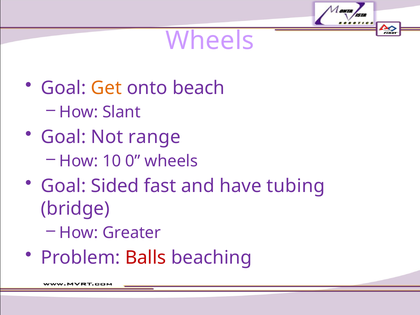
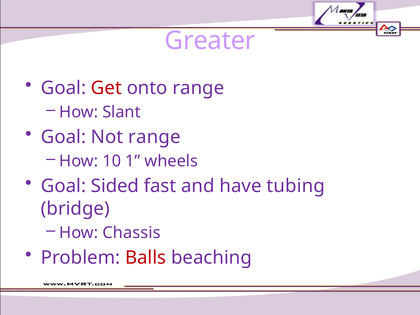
Wheels at (210, 41): Wheels -> Greater
Get colour: orange -> red
onto beach: beach -> range
0: 0 -> 1
Greater: Greater -> Chassis
